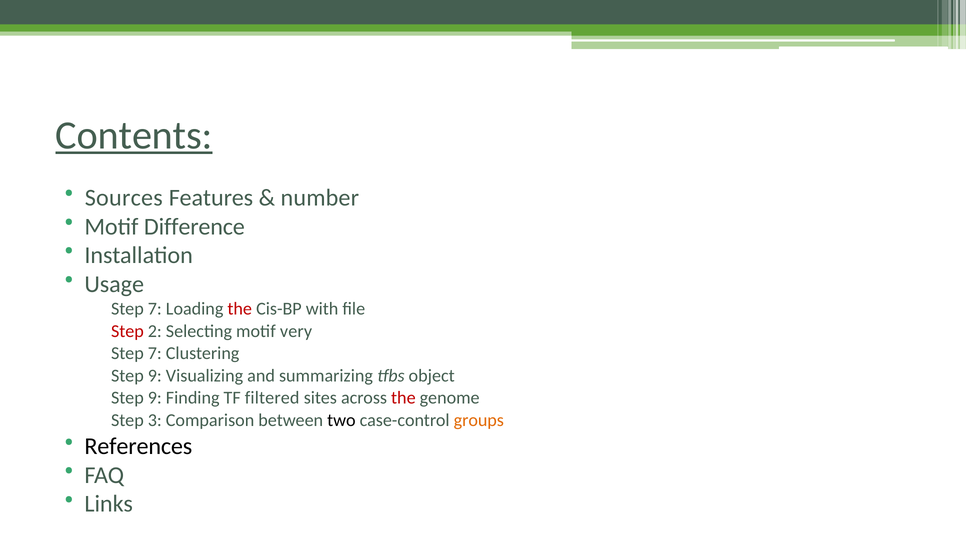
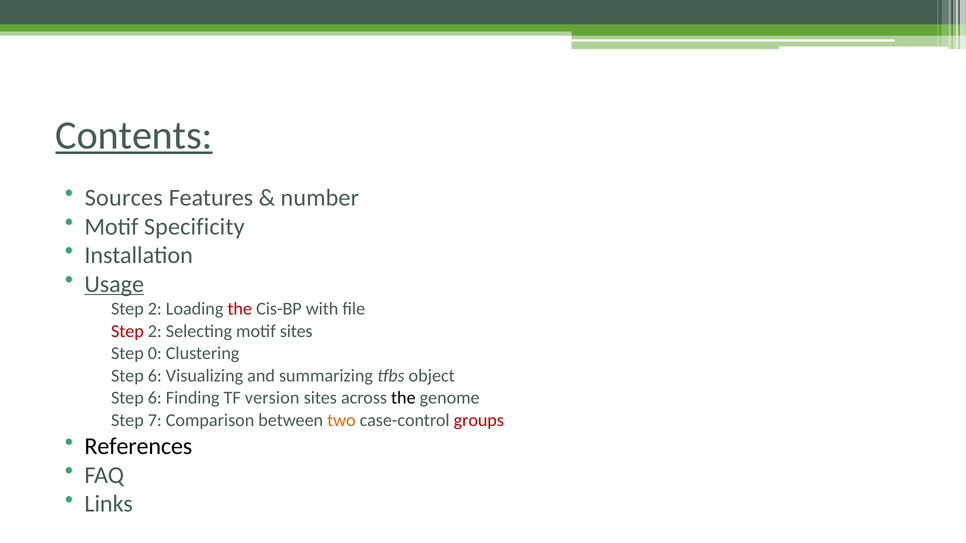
Difference: Difference -> Specificity
Usage underline: none -> present
7 at (155, 309): 7 -> 2
motif very: very -> sites
7 at (155, 354): 7 -> 0
9 at (155, 376): 9 -> 6
9 at (155, 398): 9 -> 6
filtered: filtered -> version
the at (403, 398) colour: red -> black
3: 3 -> 7
two colour: black -> orange
groups colour: orange -> red
